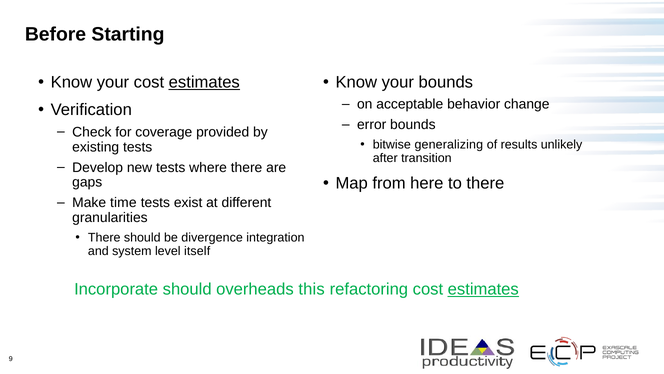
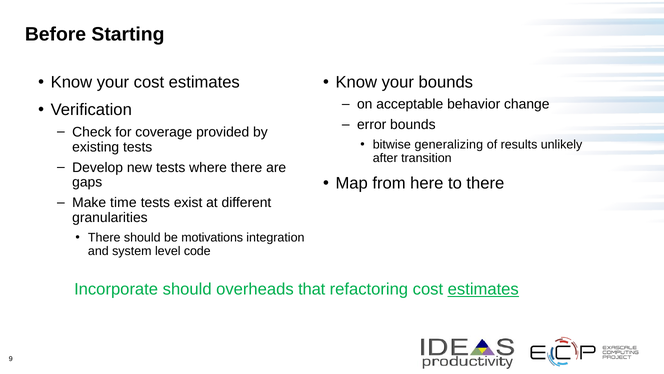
estimates at (204, 82) underline: present -> none
divergence: divergence -> motivations
itself: itself -> code
this: this -> that
